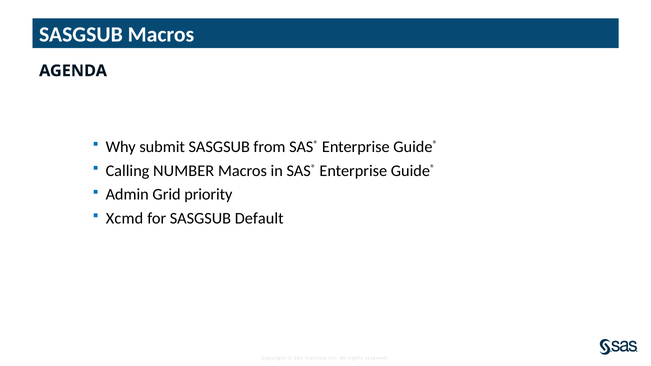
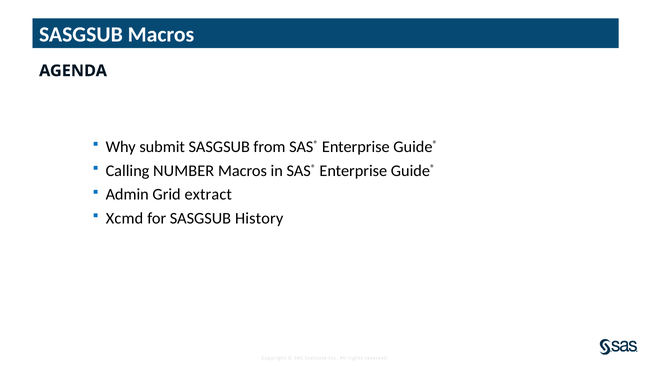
priority: priority -> extract
Default: Default -> History
